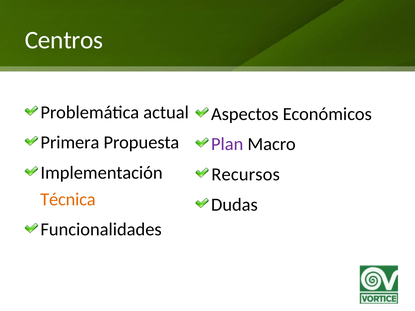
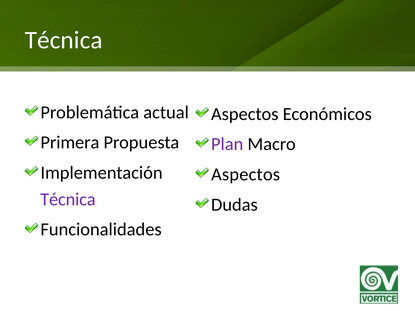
Centros at (64, 40): Centros -> Técnica
Recursos at (246, 175): Recursos -> Aspectos
Técnica at (68, 199) colour: orange -> purple
